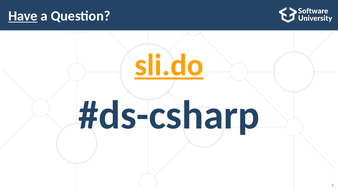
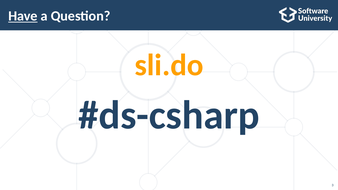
sli.do underline: present -> none
